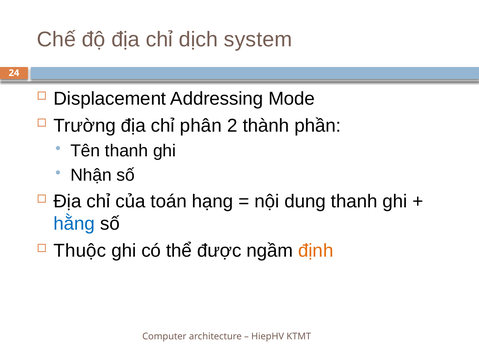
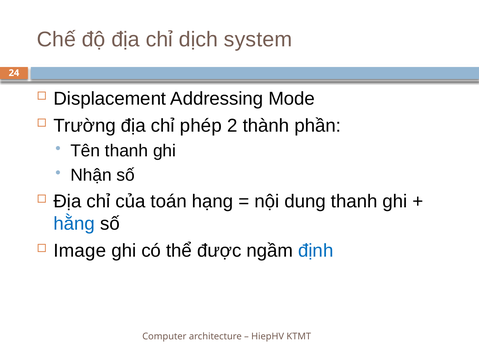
phân: phân -> phép
Thuộc: Thuộc -> Image
định colour: orange -> blue
